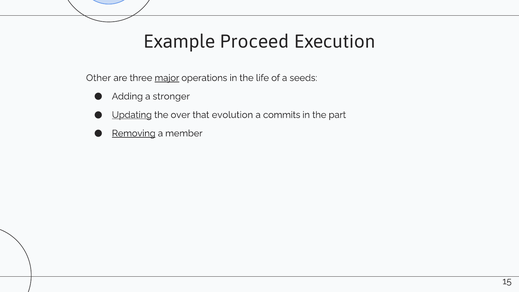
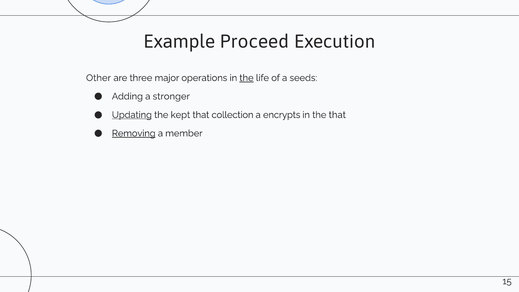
major underline: present -> none
the at (247, 78) underline: none -> present
over: over -> kept
evolution: evolution -> collection
commits: commits -> encrypts
the part: part -> that
